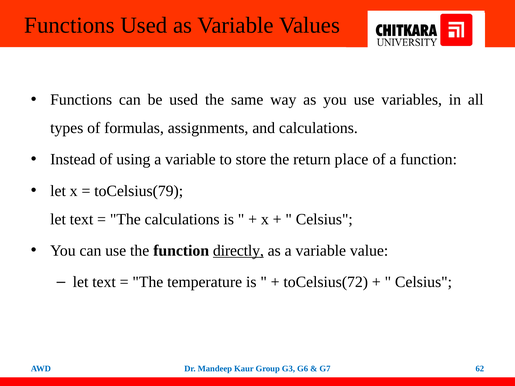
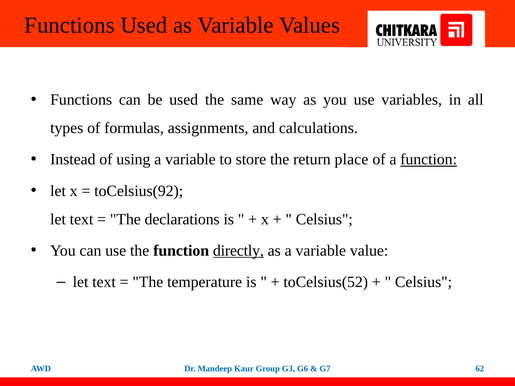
function at (429, 160) underline: none -> present
toCelsius(79: toCelsius(79 -> toCelsius(92
The calculations: calculations -> declarations
toCelsius(72: toCelsius(72 -> toCelsius(52
